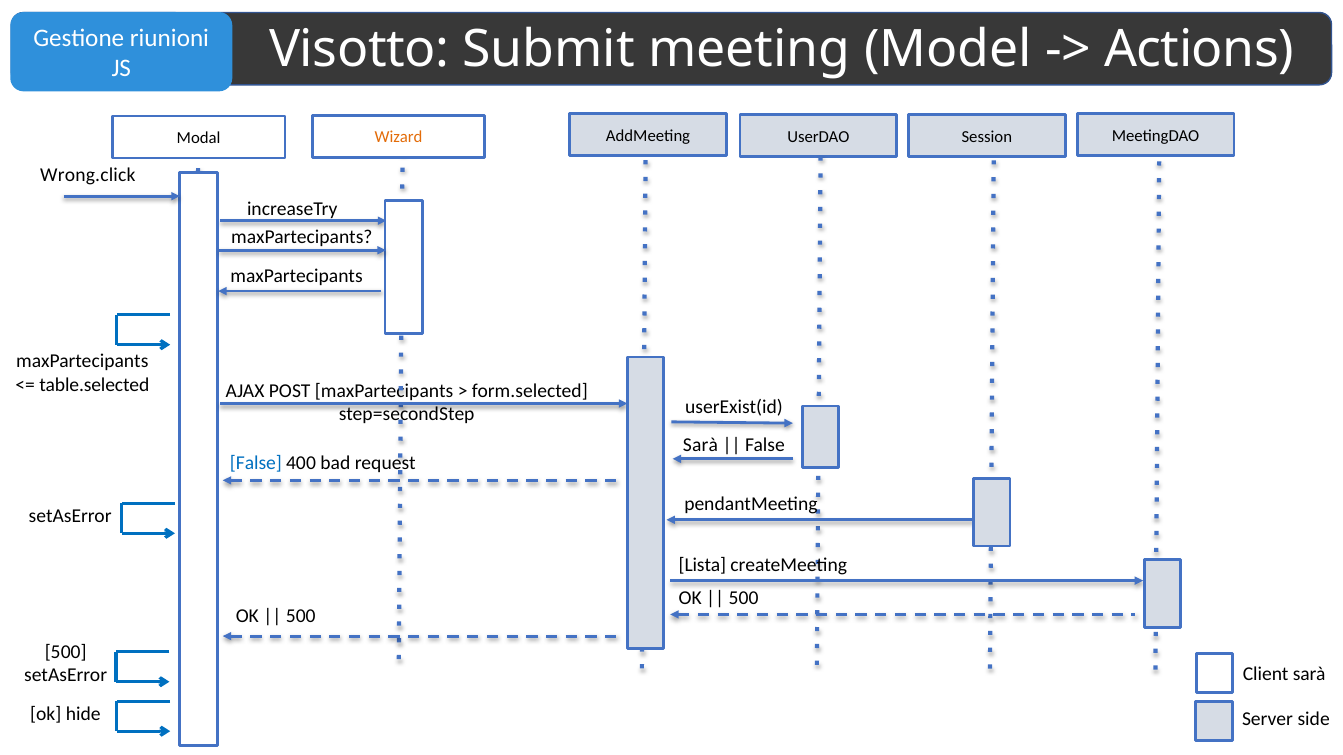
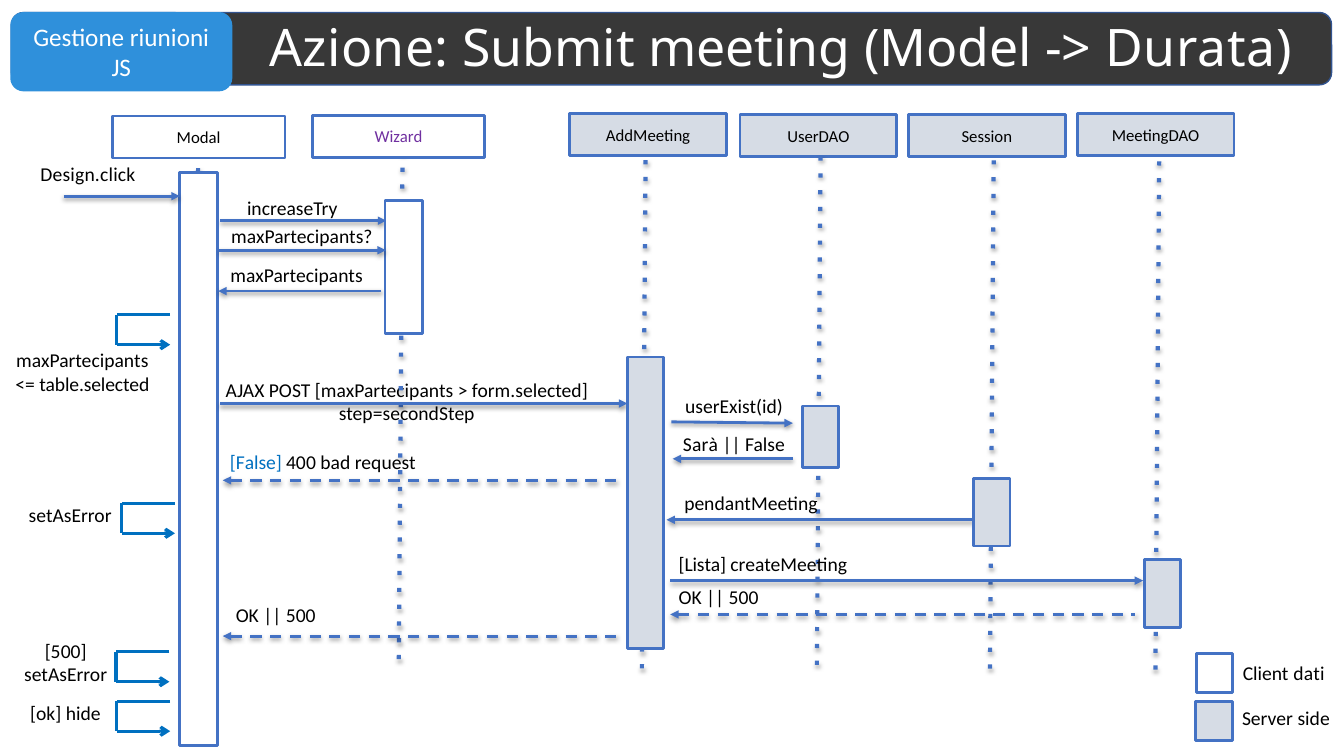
Visotto: Visotto -> Azione
Actions: Actions -> Durata
Wizard colour: orange -> purple
Wrong.click: Wrong.click -> Design.click
Client sarà: sarà -> dati
